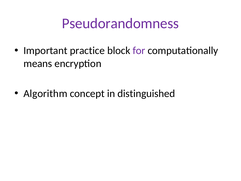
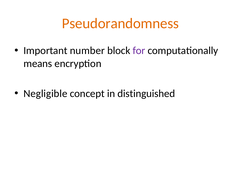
Pseudorandomness colour: purple -> orange
practice: practice -> number
Algorithm: Algorithm -> Negligible
